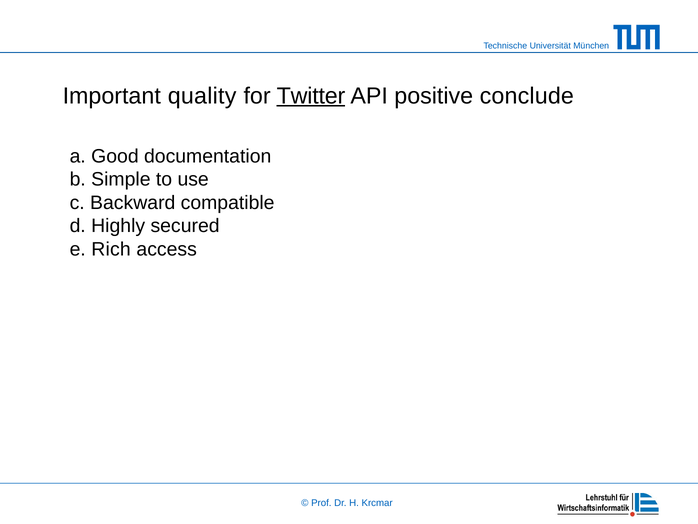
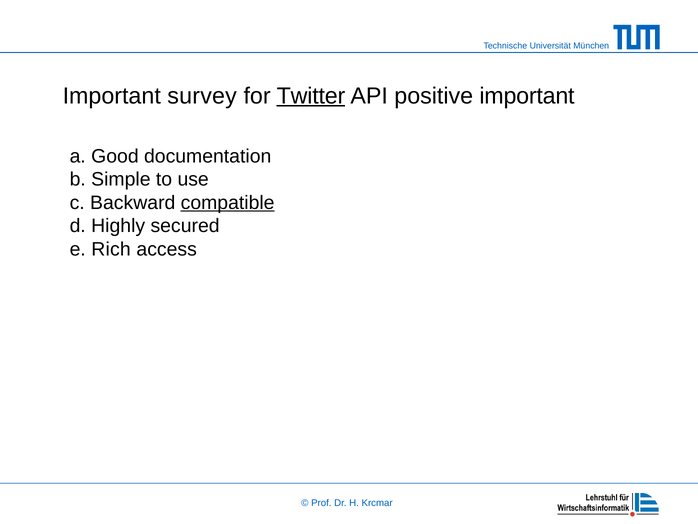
quality: quality -> survey
positive conclude: conclude -> important
compatible underline: none -> present
